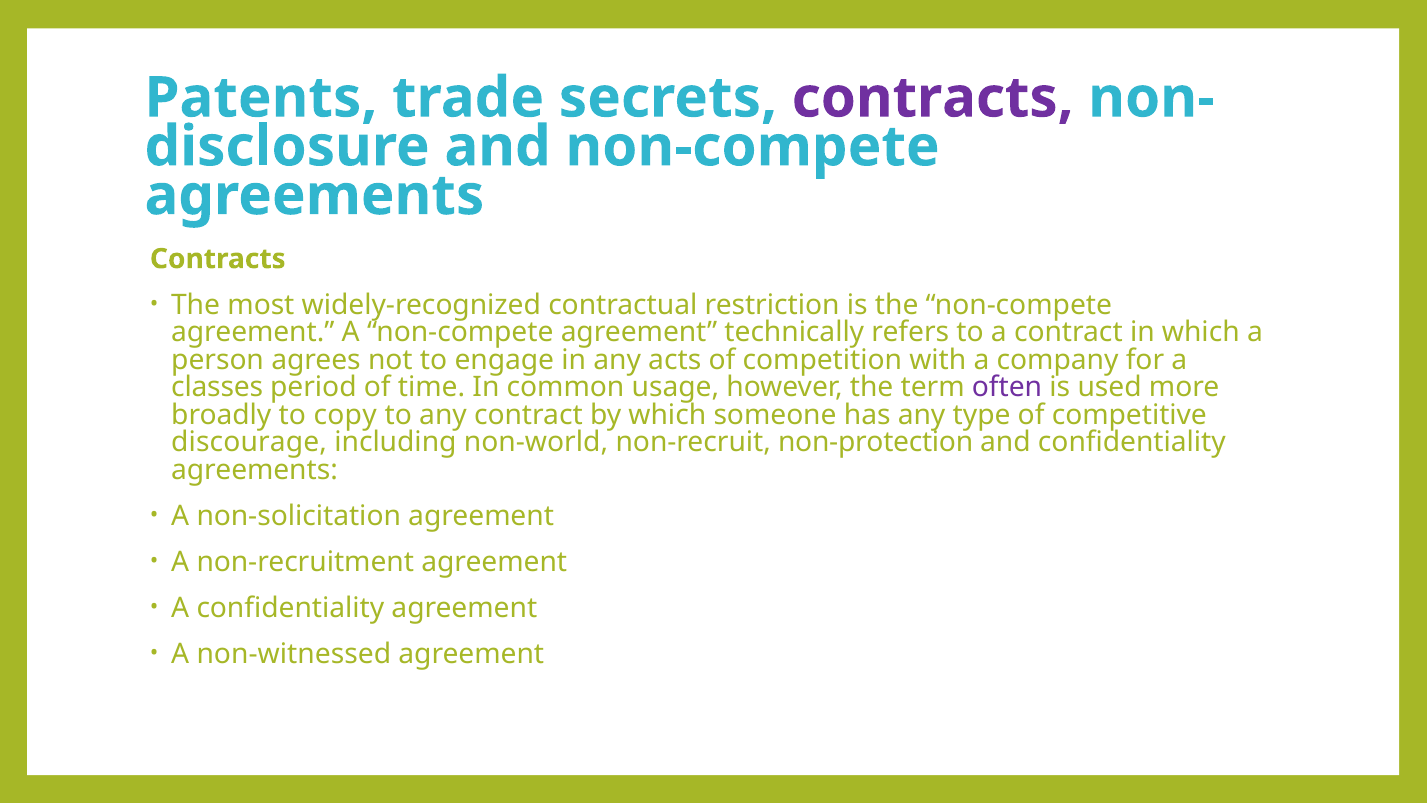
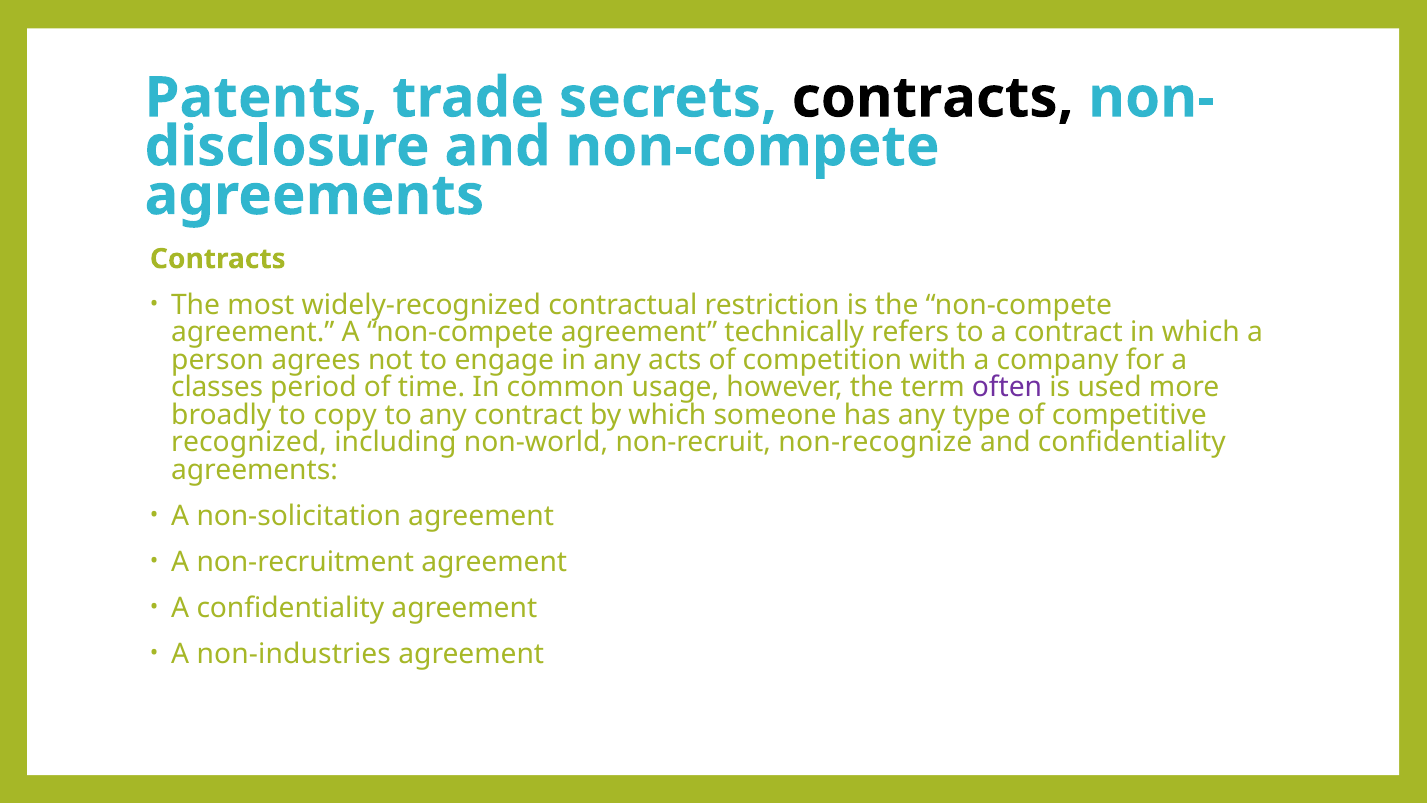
contracts at (933, 98) colour: purple -> black
discourage: discourage -> recognized
non-protection: non-protection -> non-recognize
non-witnessed: non-witnessed -> non-industries
